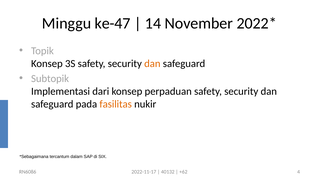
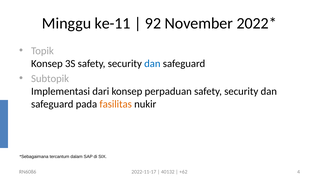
ke-47: ke-47 -> ke-11
14: 14 -> 92
dan at (152, 63) colour: orange -> blue
